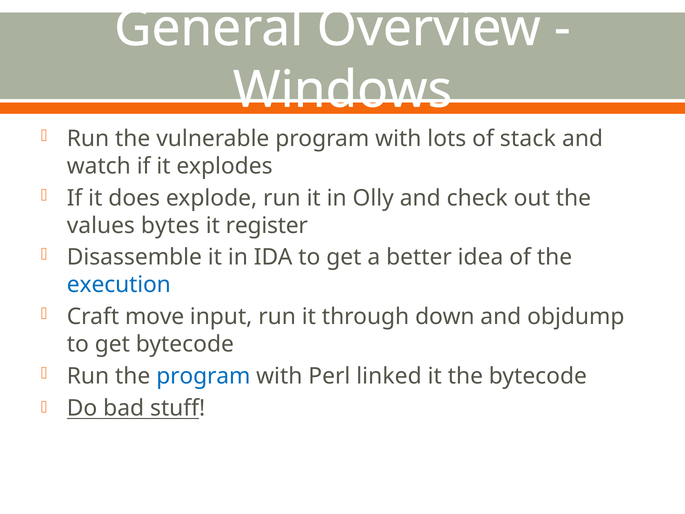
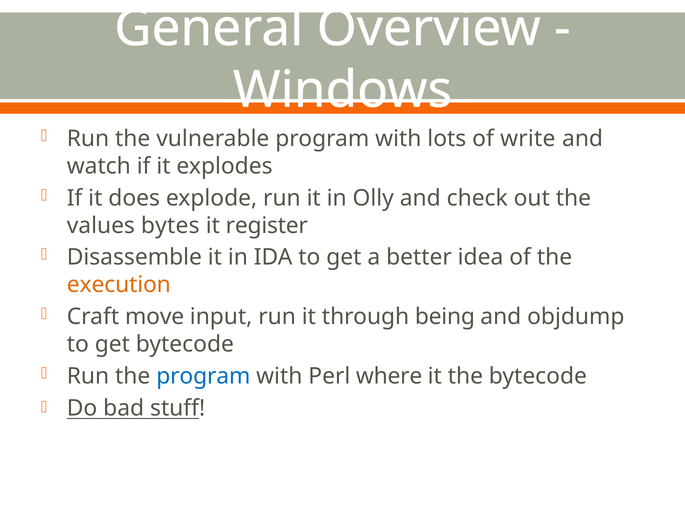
stack: stack -> write
execution colour: blue -> orange
down: down -> being
linked: linked -> where
